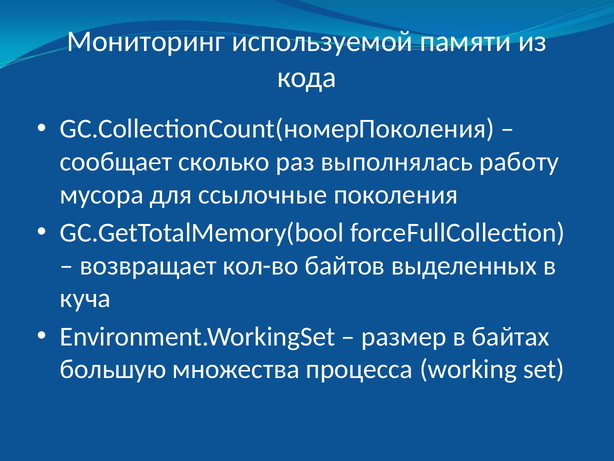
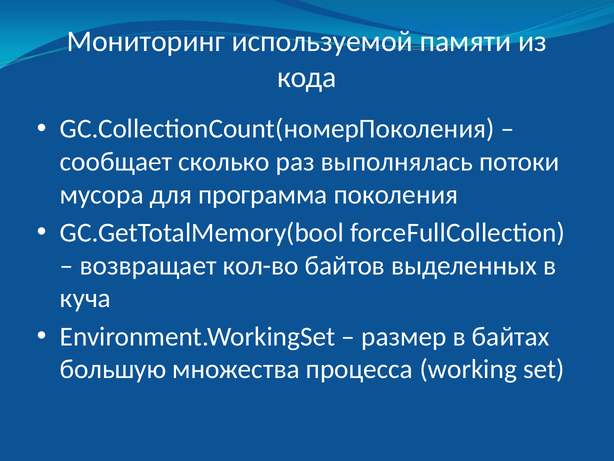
работу: работу -> потоки
ссылочные: ссылочные -> программа
